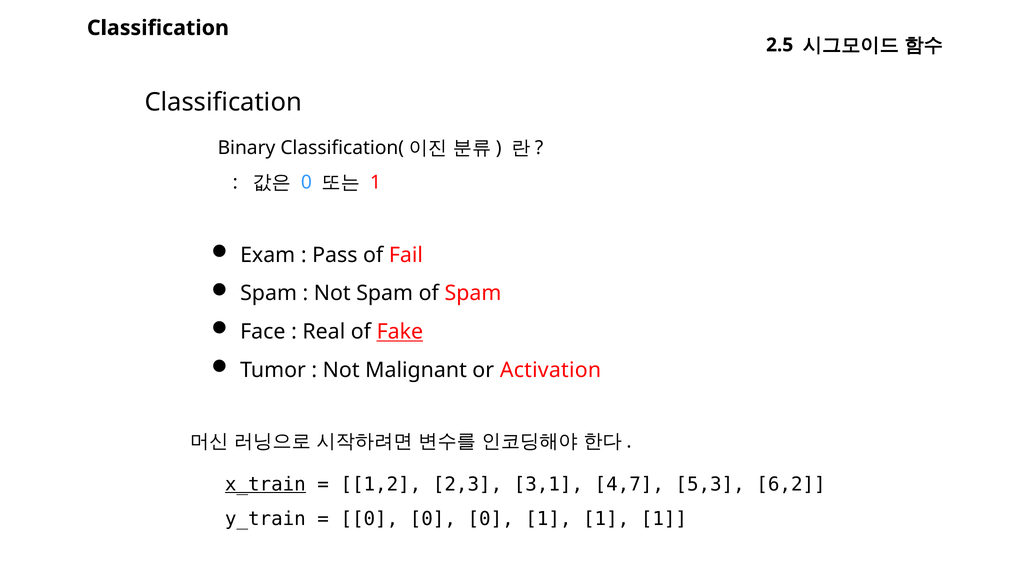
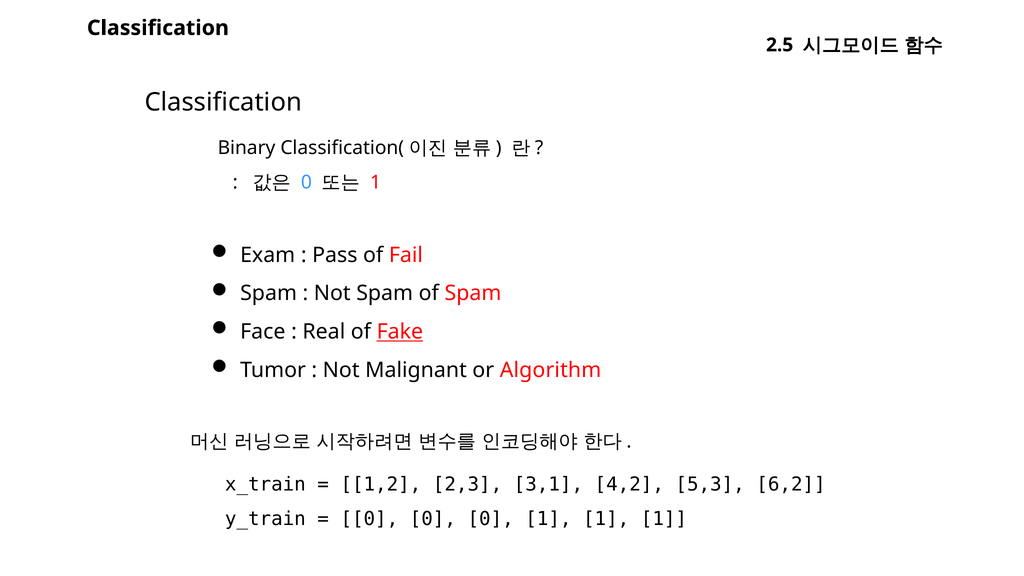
Activation: Activation -> Algorithm
x_train underline: present -> none
4,7: 4,7 -> 4,2
